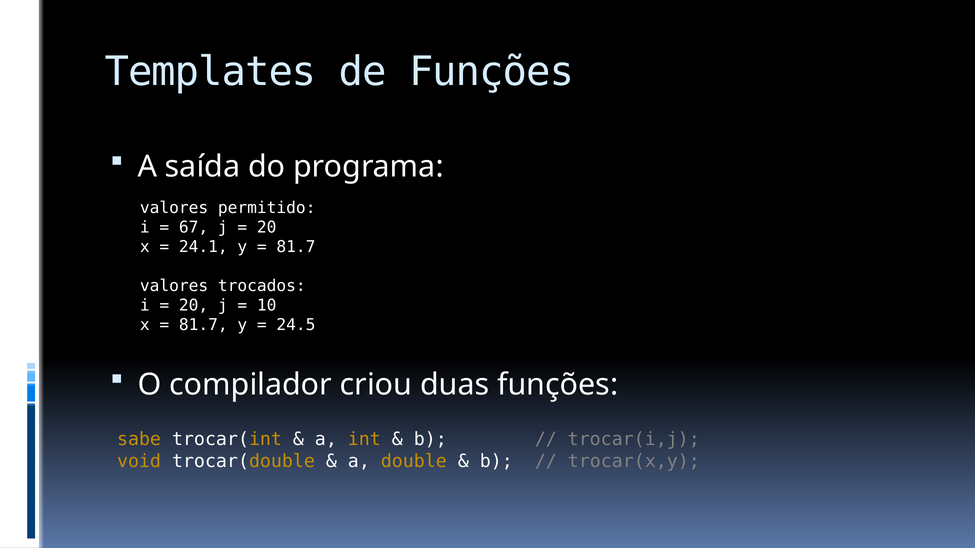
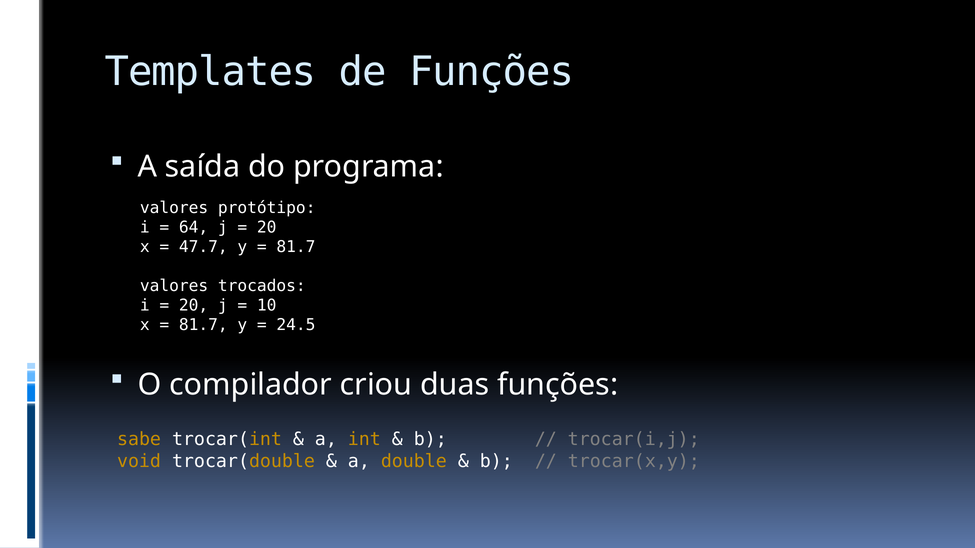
permitido: permitido -> protótipo
67: 67 -> 64
24.1: 24.1 -> 47.7
